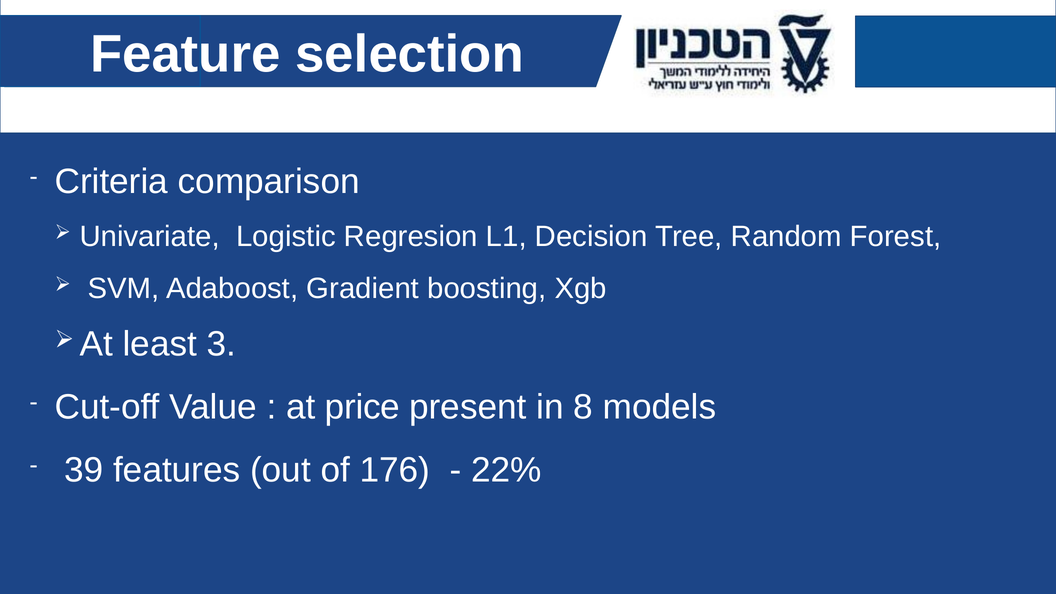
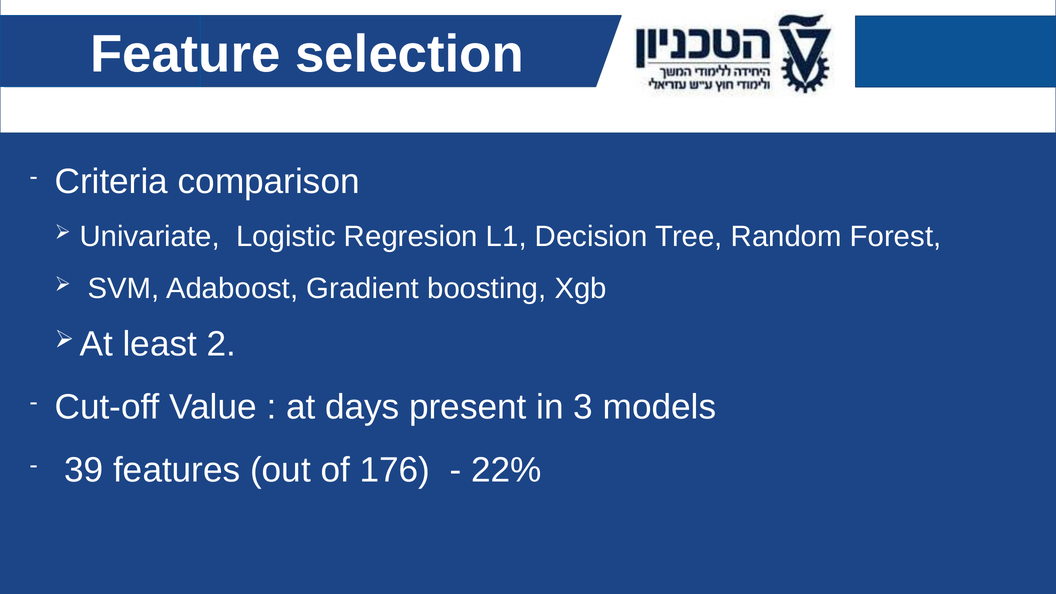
3: 3 -> 2
price: price -> days
8: 8 -> 3
